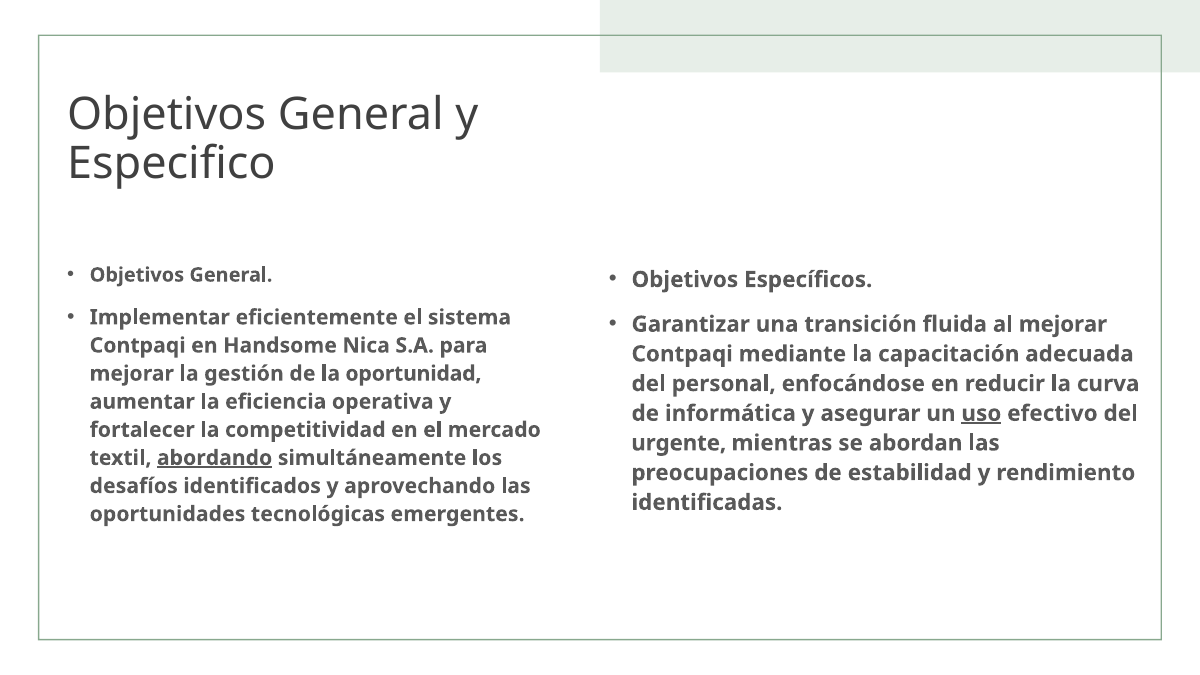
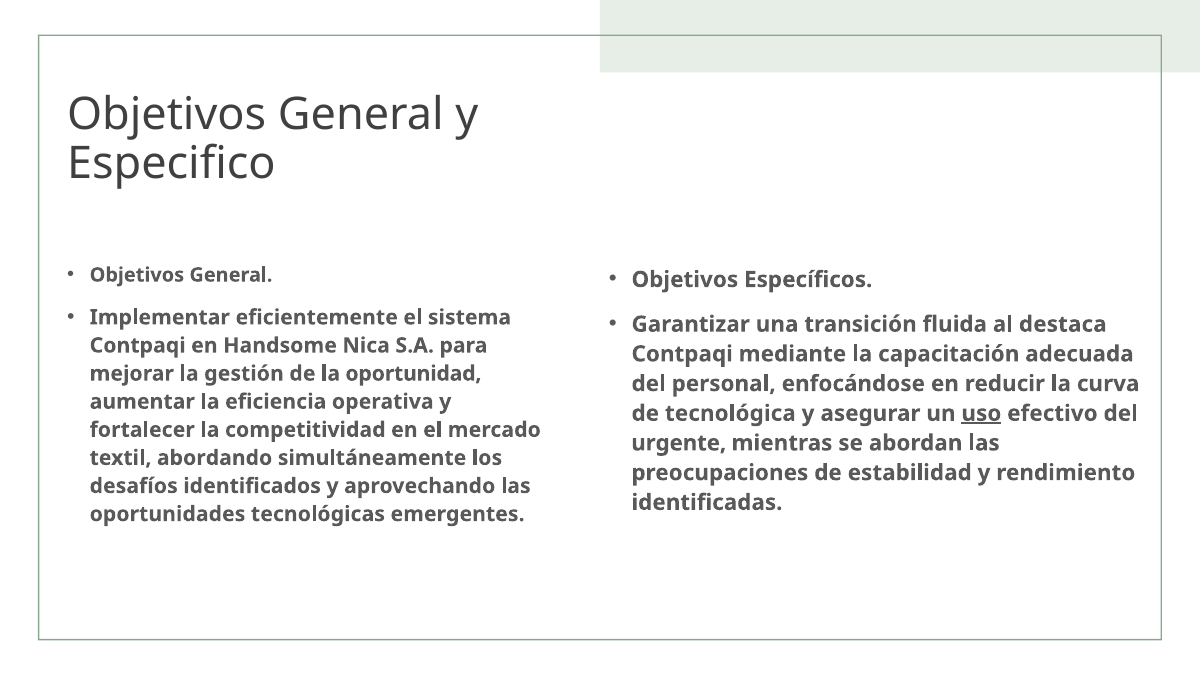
al mejorar: mejorar -> destaca
informática: informática -> tecnológica
abordando underline: present -> none
